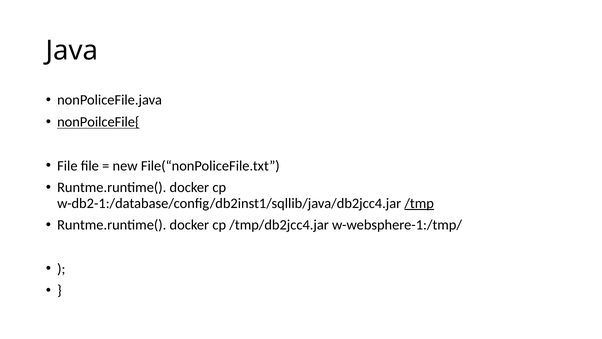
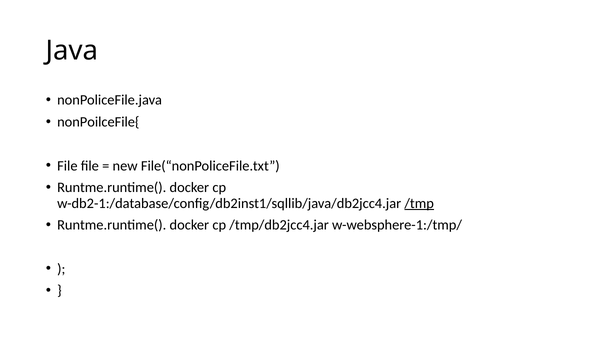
nonPoilceFile{ underline: present -> none
